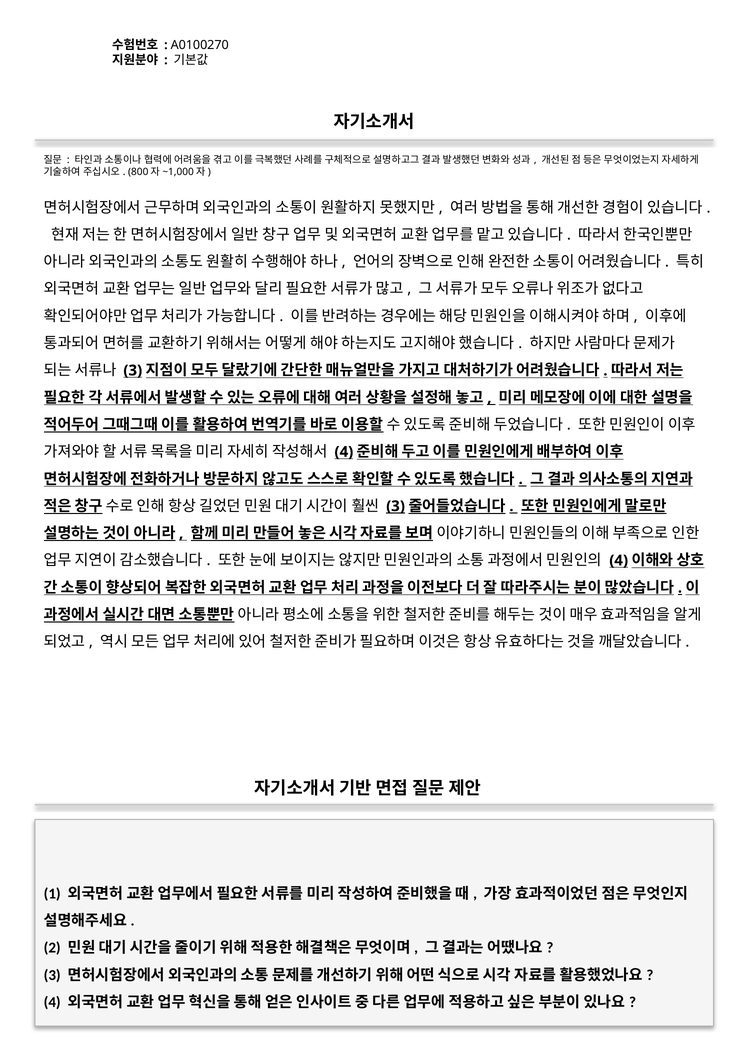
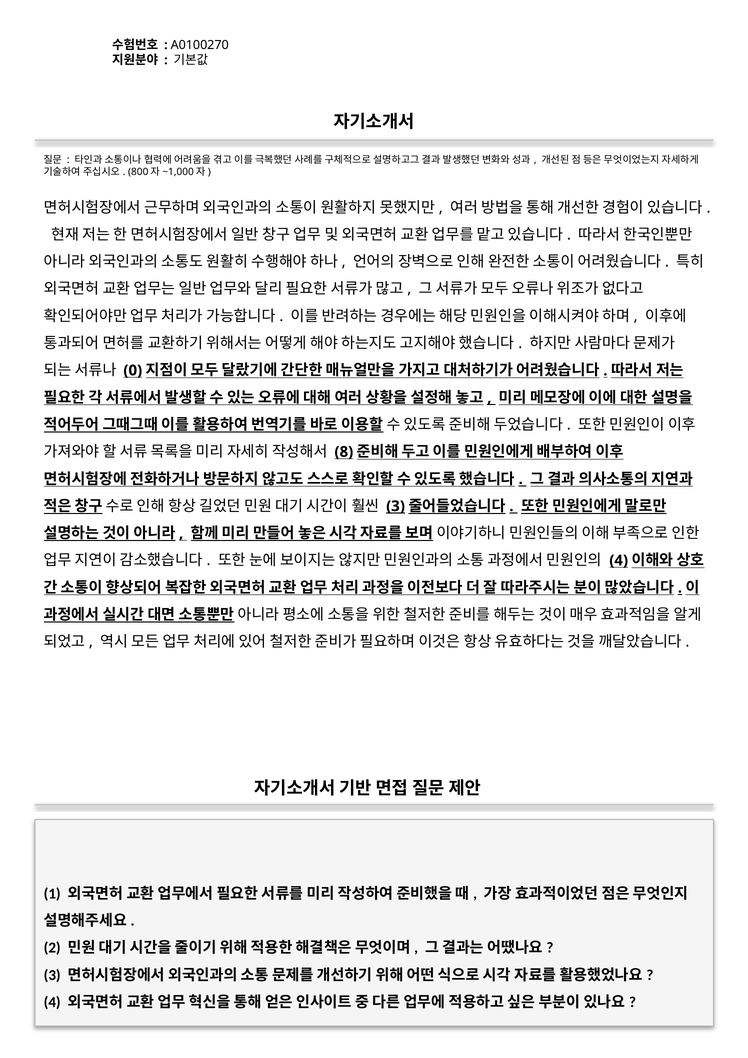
3 at (133, 370): 3 -> 0
4 at (344, 452): 4 -> 8
